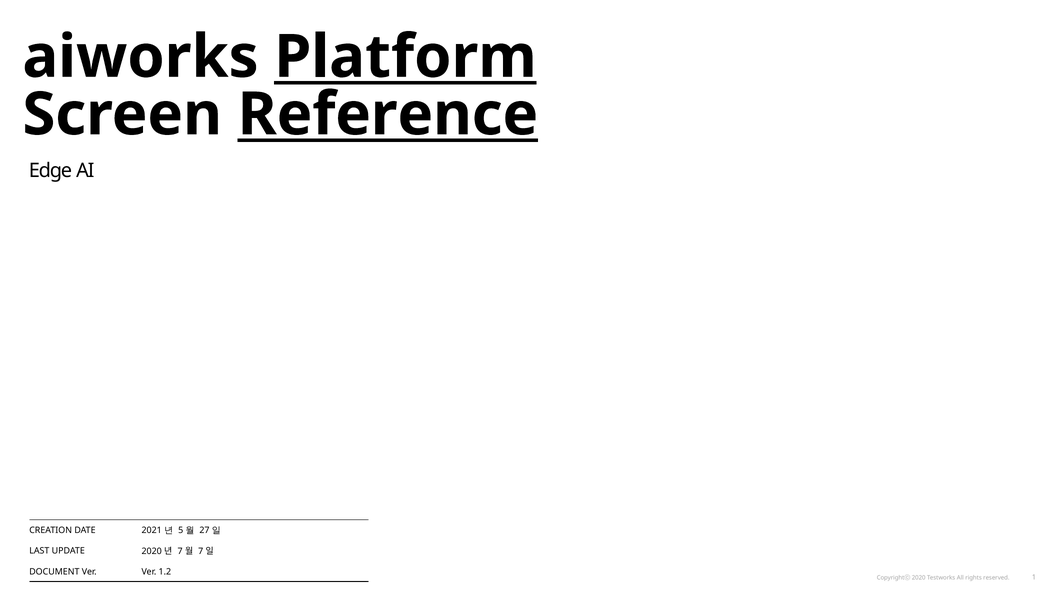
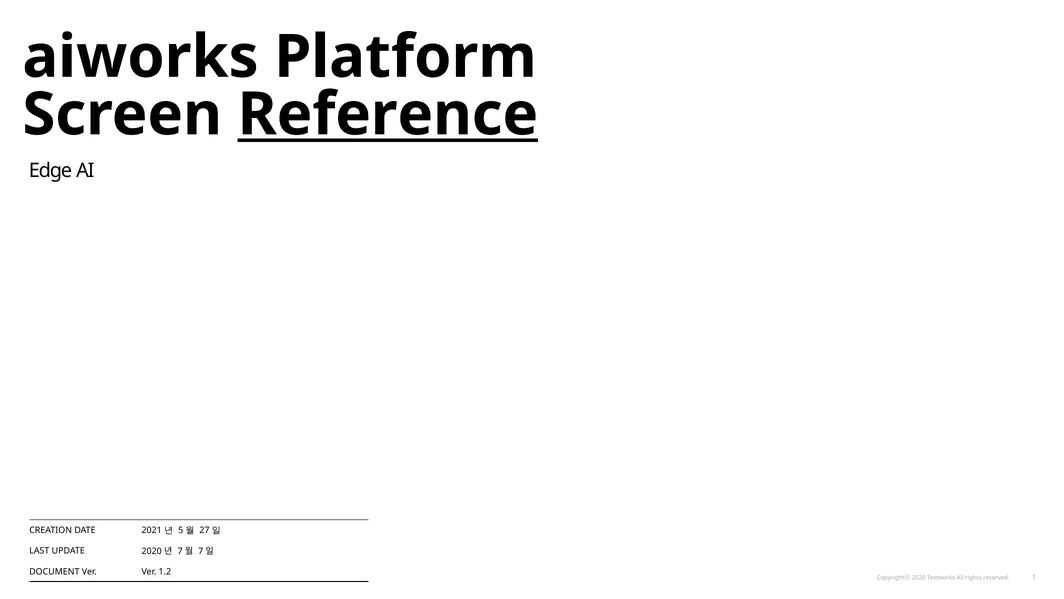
Platform underline: present -> none
